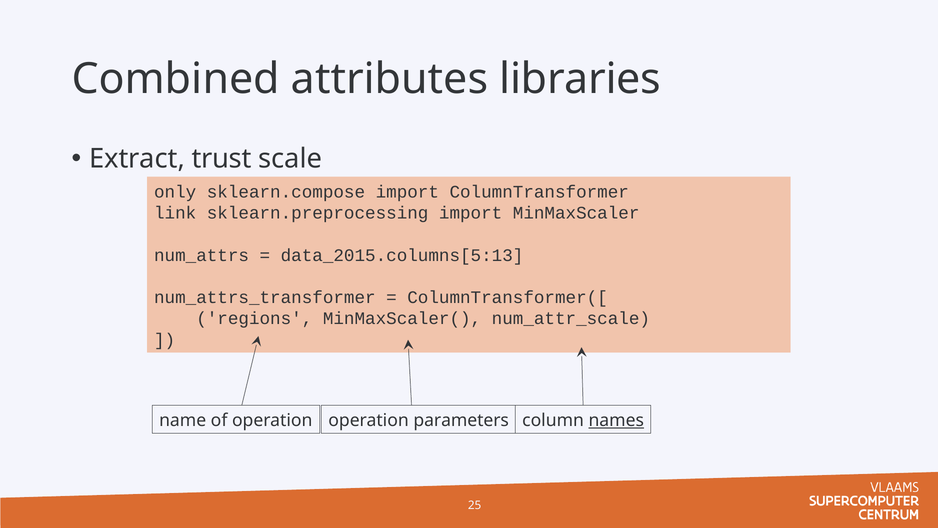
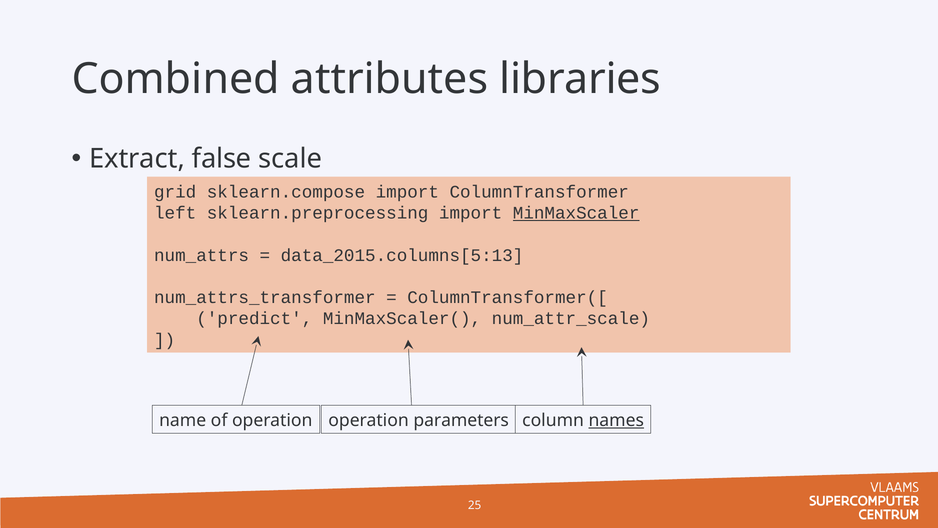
trust: trust -> false
only: only -> grid
link: link -> left
MinMaxScaler underline: none -> present
regions: regions -> predict
